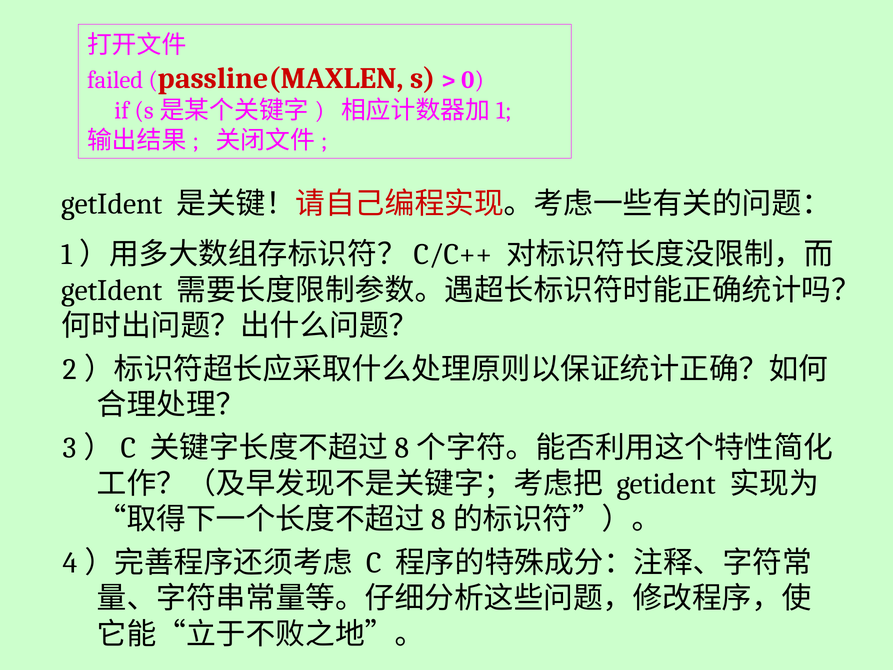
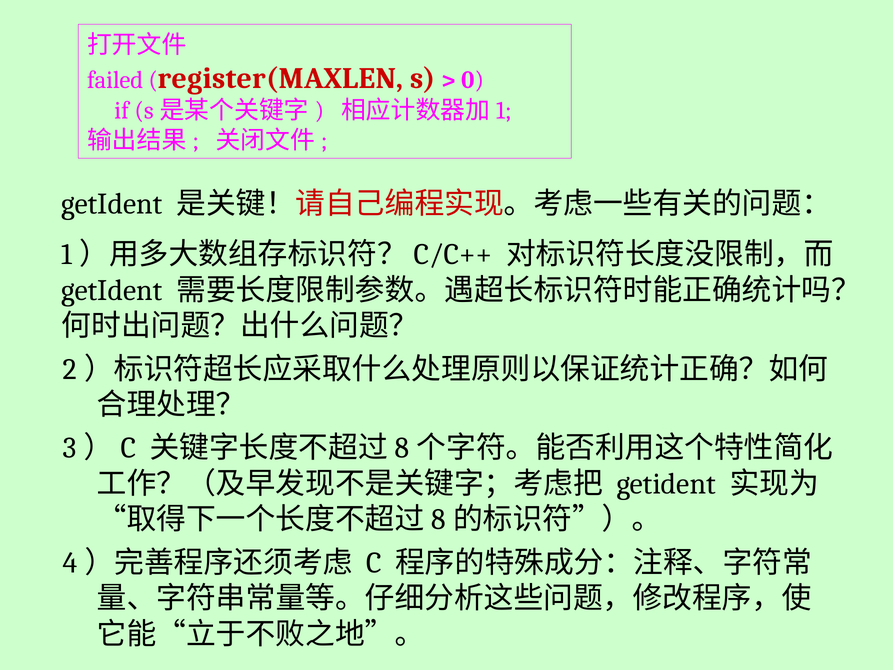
passline(MAXLEN: passline(MAXLEN -> register(MAXLEN
